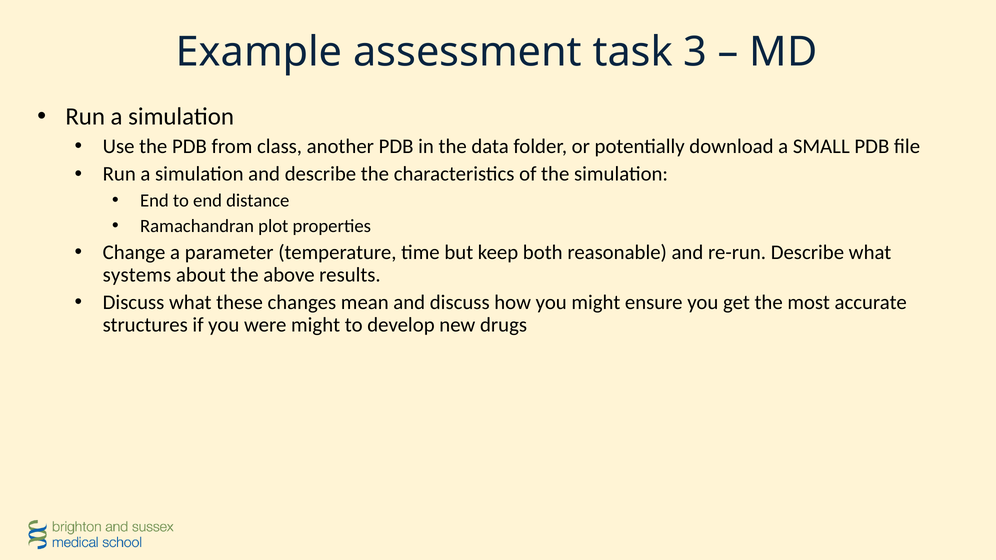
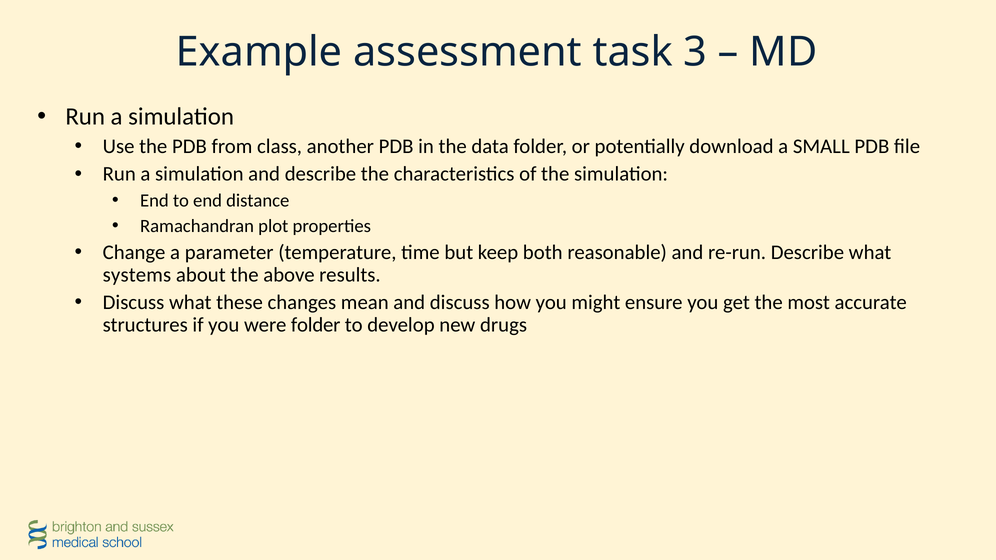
were might: might -> folder
